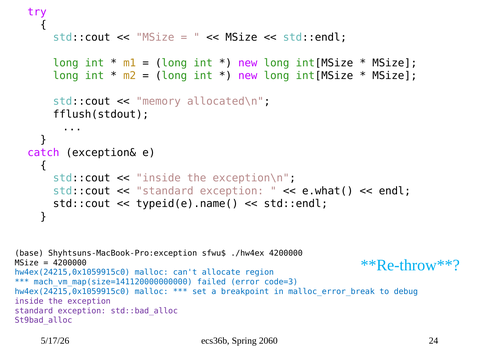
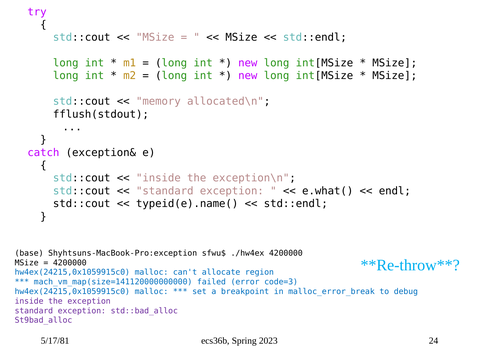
5/17/26: 5/17/26 -> 5/17/81
2060: 2060 -> 2023
